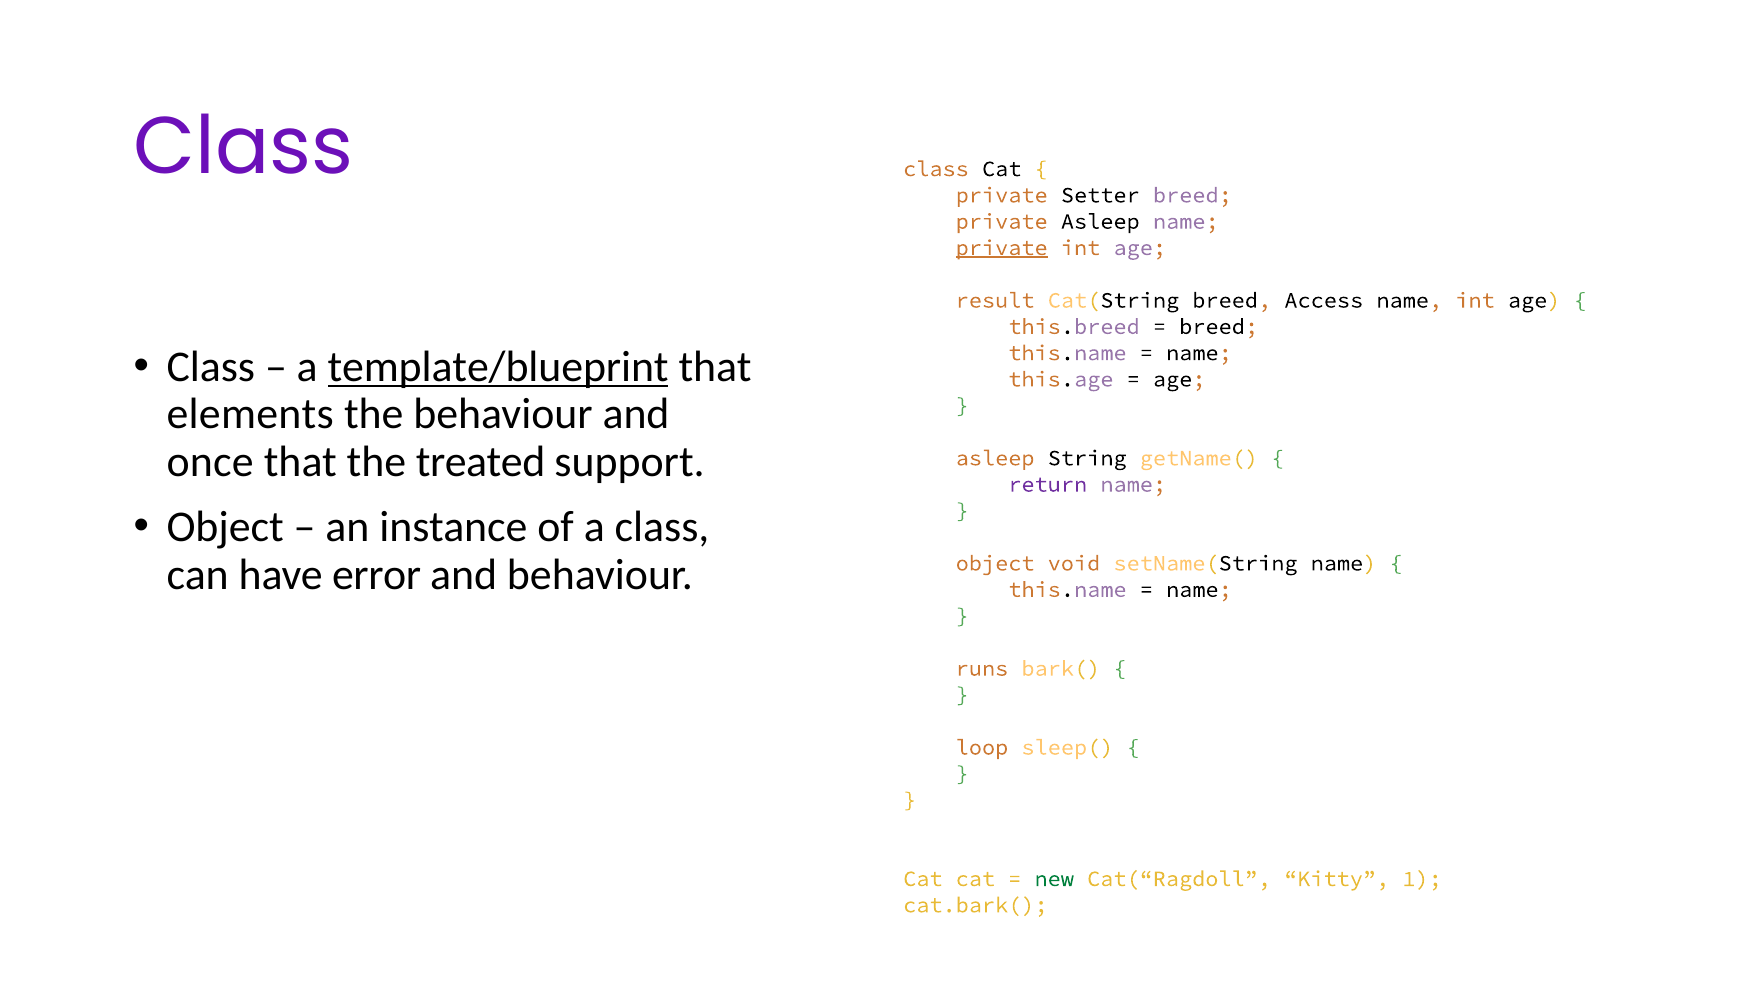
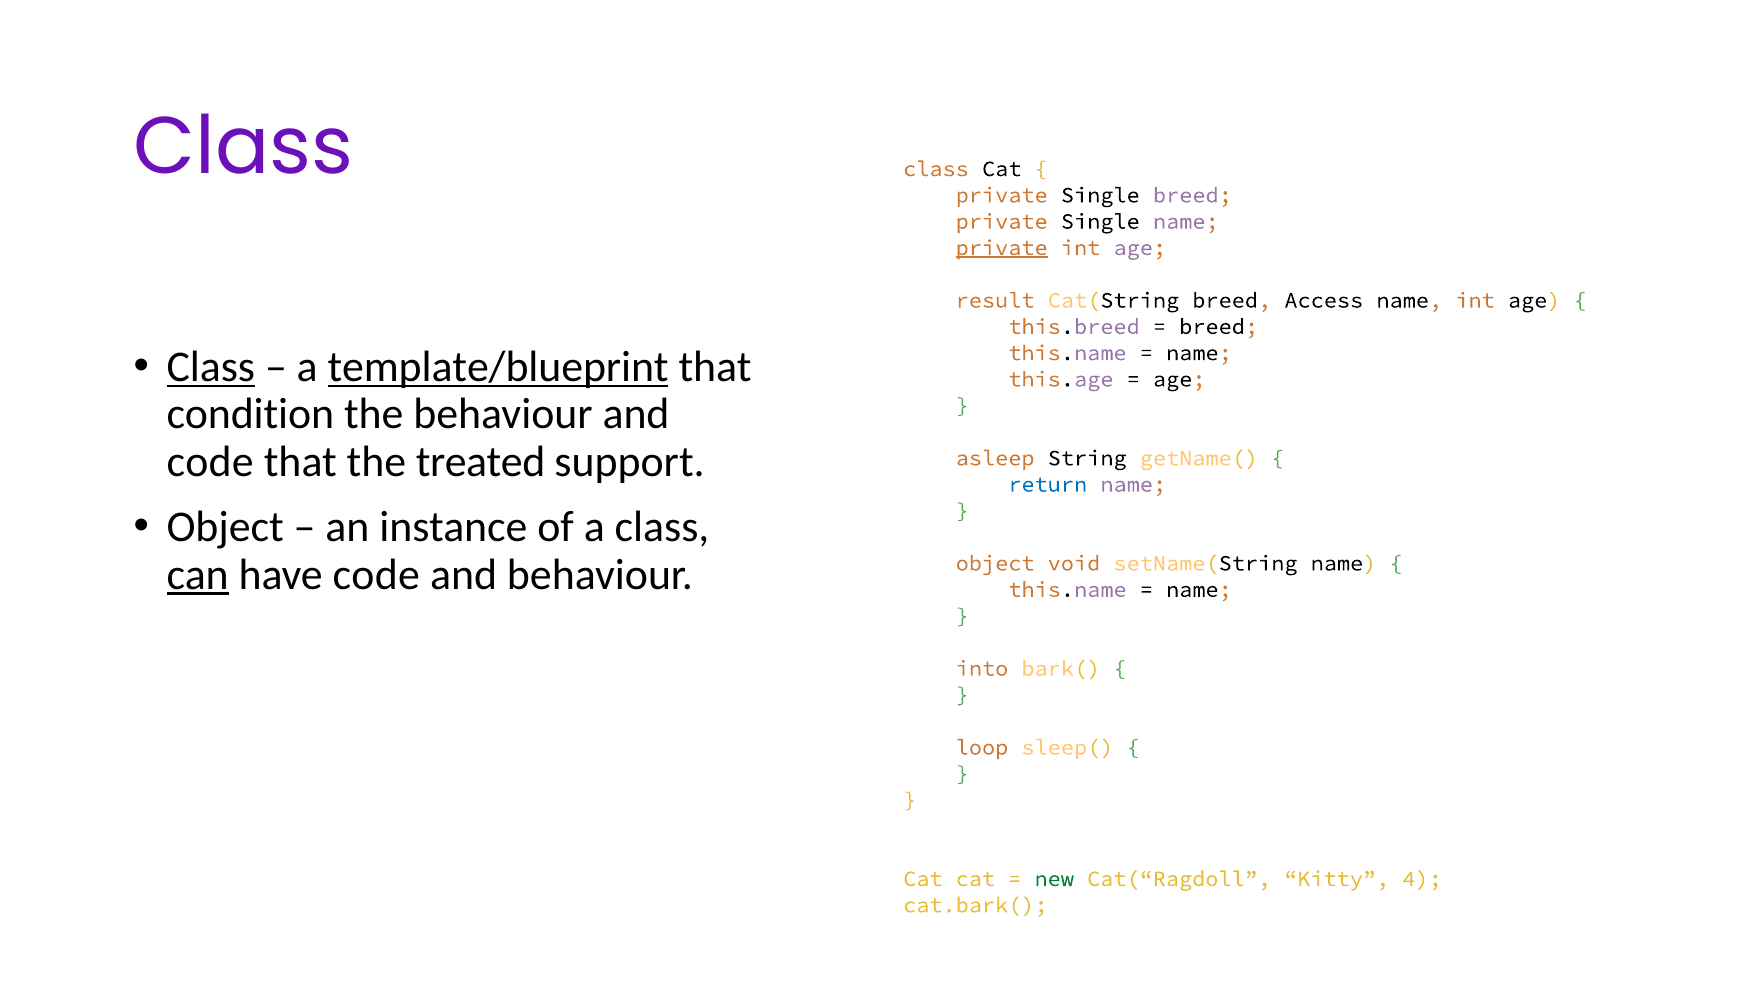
Setter at (1100, 195): Setter -> Single
Asleep at (1100, 221): Asleep -> Single
Class at (211, 367) underline: none -> present
elements: elements -> condition
once at (210, 462): once -> code
return colour: purple -> blue
can underline: none -> present
have error: error -> code
runs: runs -> into
1: 1 -> 4
